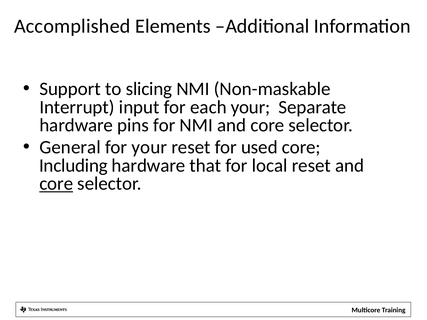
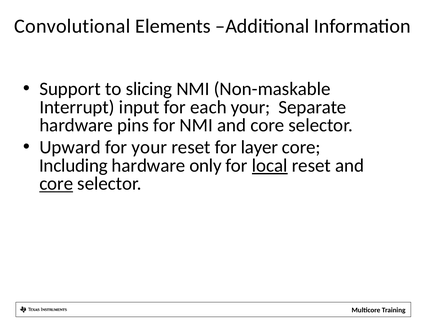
Accomplished: Accomplished -> Convolutional
General: General -> Upward
used: used -> layer
that: that -> only
local underline: none -> present
